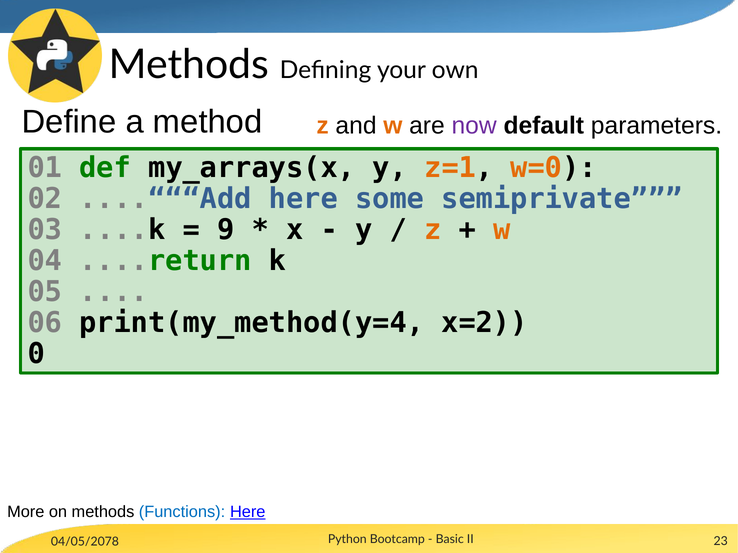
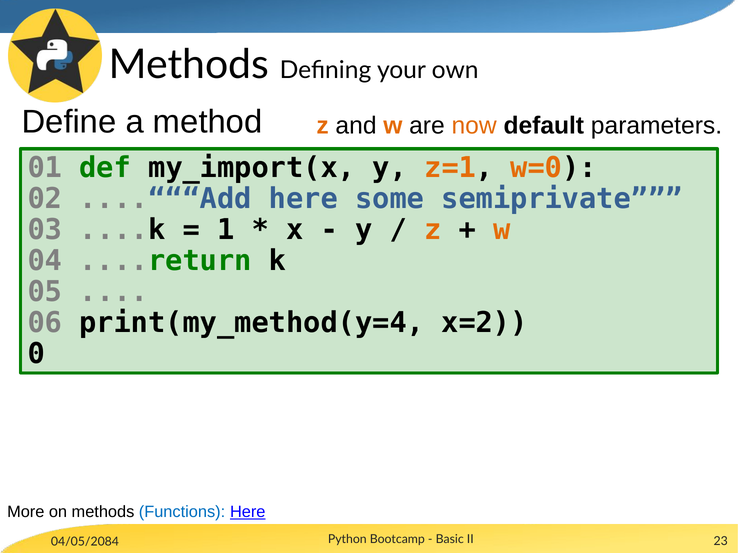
now colour: purple -> orange
my_arrays(x: my_arrays(x -> my_import(x
9: 9 -> 1
04/05/2078: 04/05/2078 -> 04/05/2084
